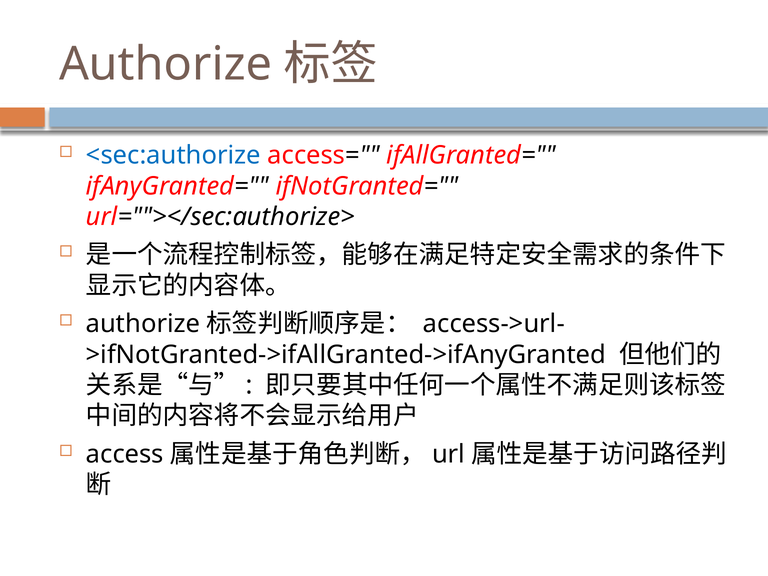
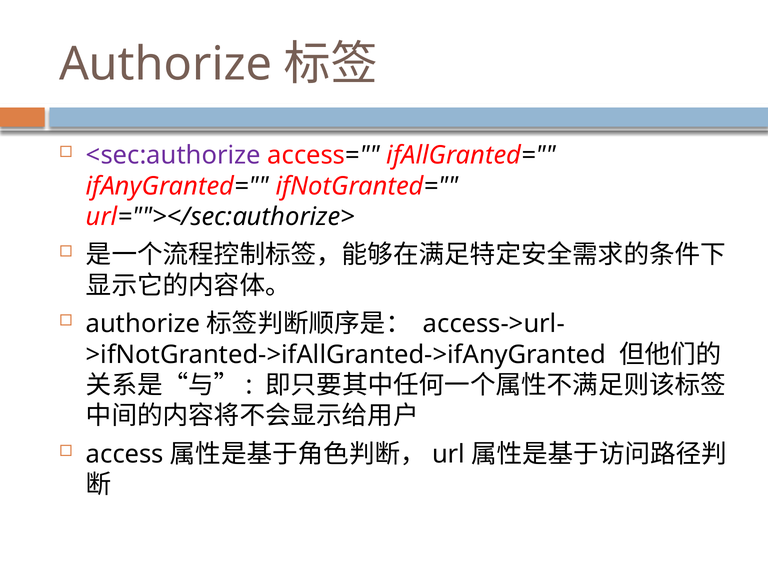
<sec:authorize colour: blue -> purple
